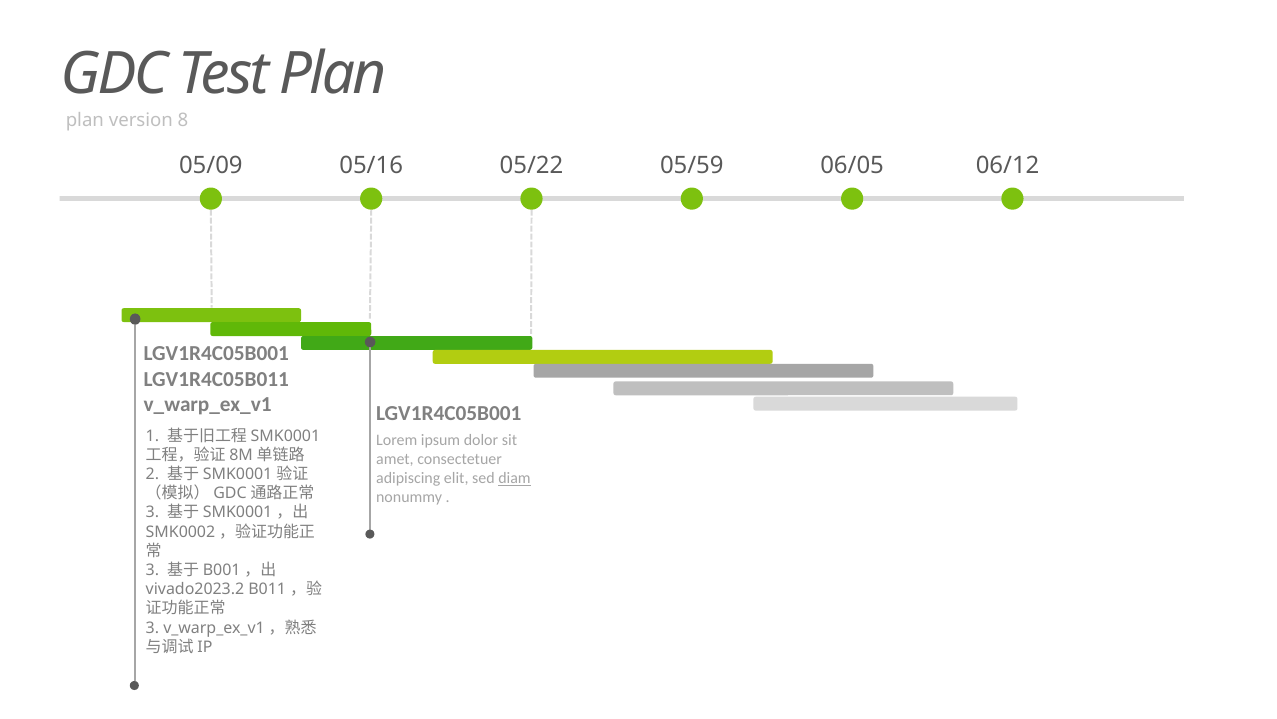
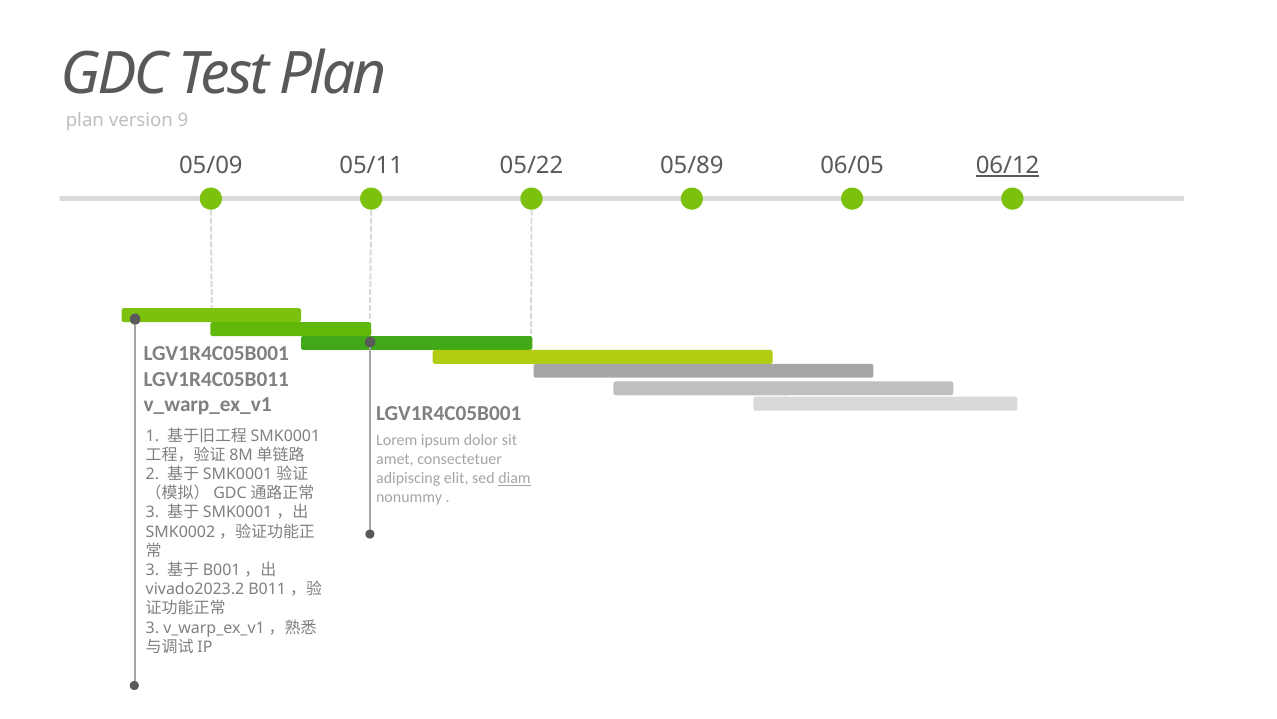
8: 8 -> 9
05/16: 05/16 -> 05/11
05/59: 05/59 -> 05/89
06/12 underline: none -> present
